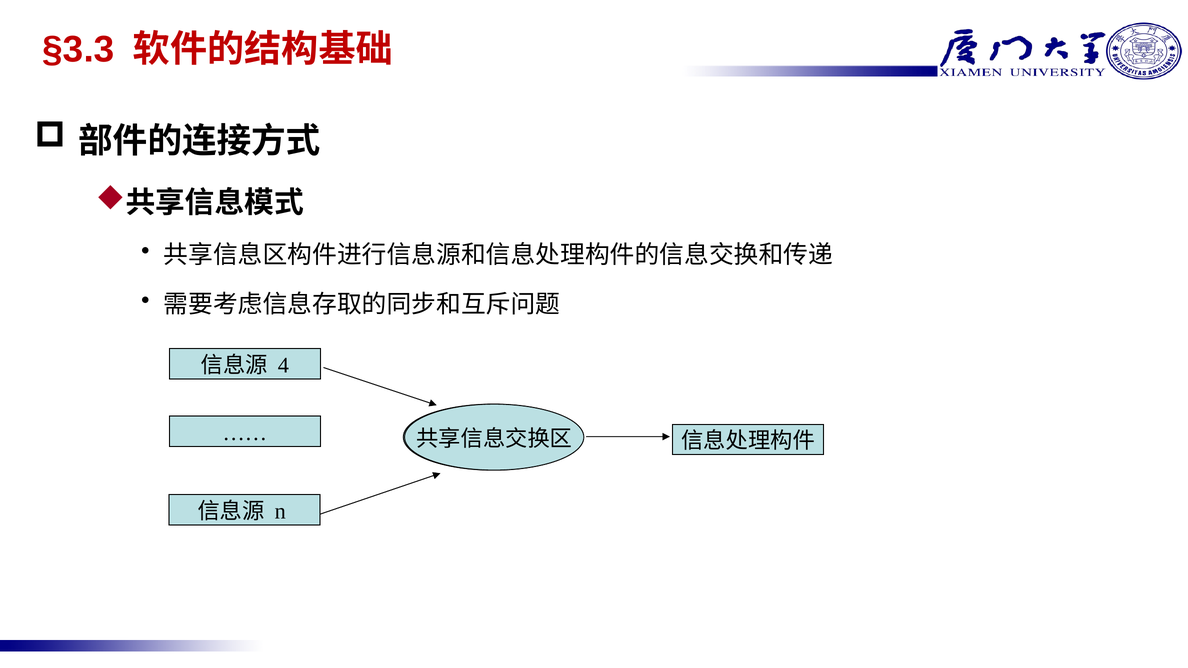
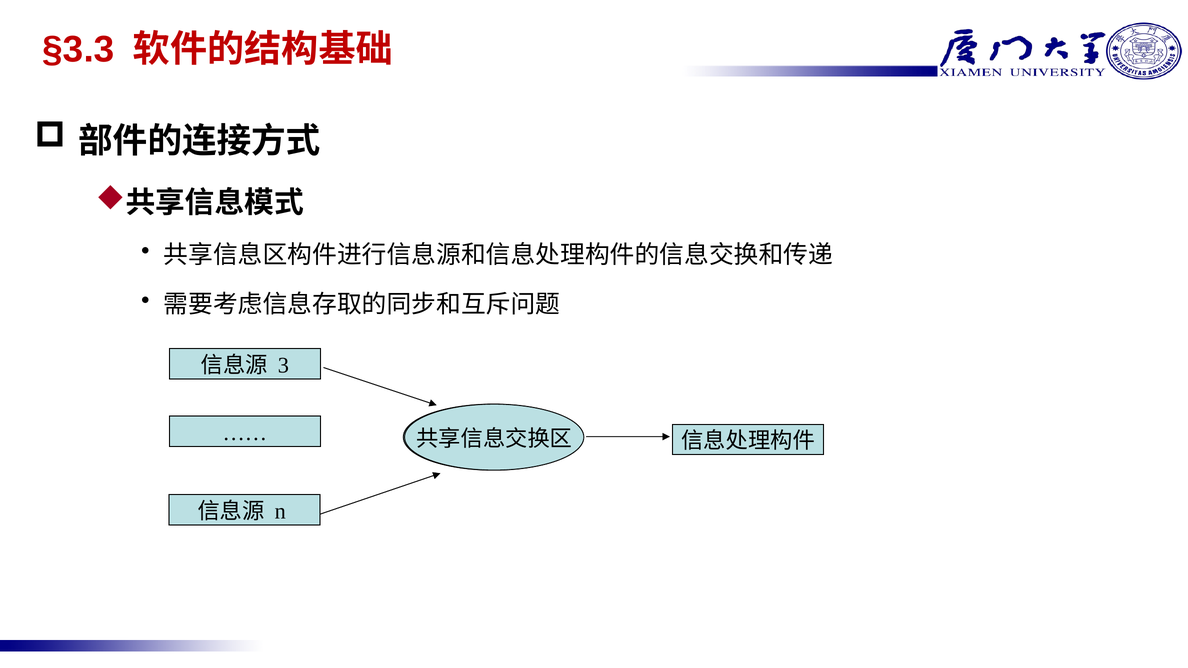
4: 4 -> 3
